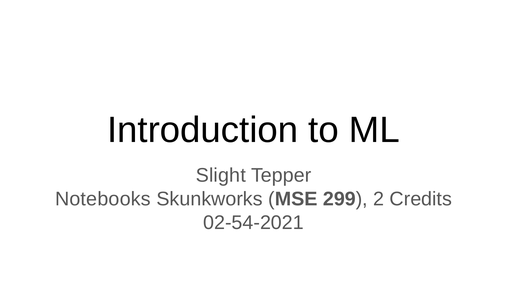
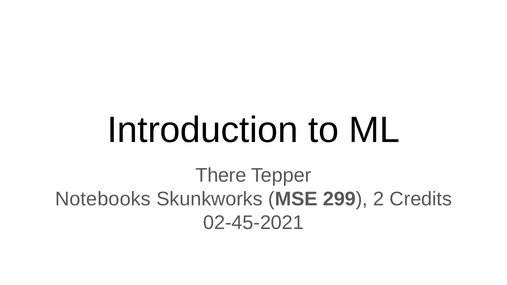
Slight: Slight -> There
02-54-2021: 02-54-2021 -> 02-45-2021
